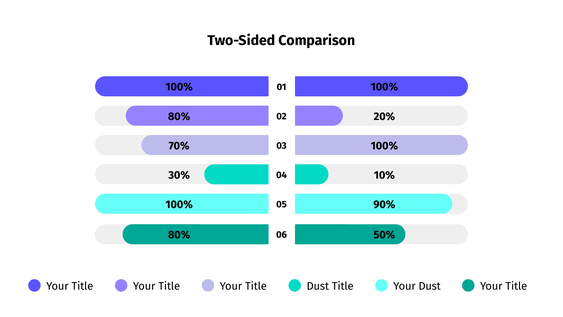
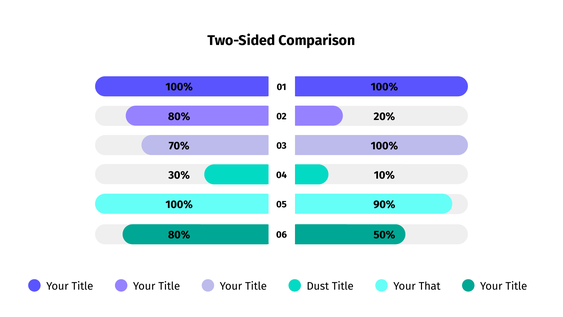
Your Dust: Dust -> That
